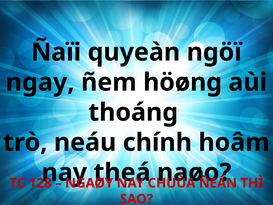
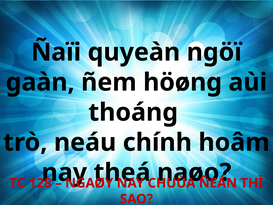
ngay: ngay -> gaàn
